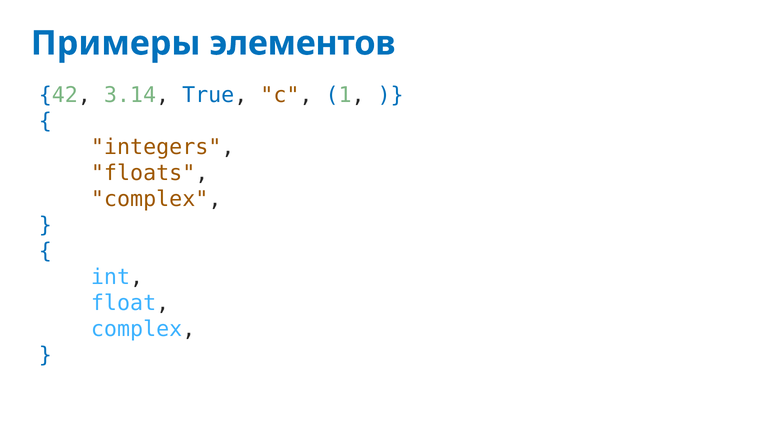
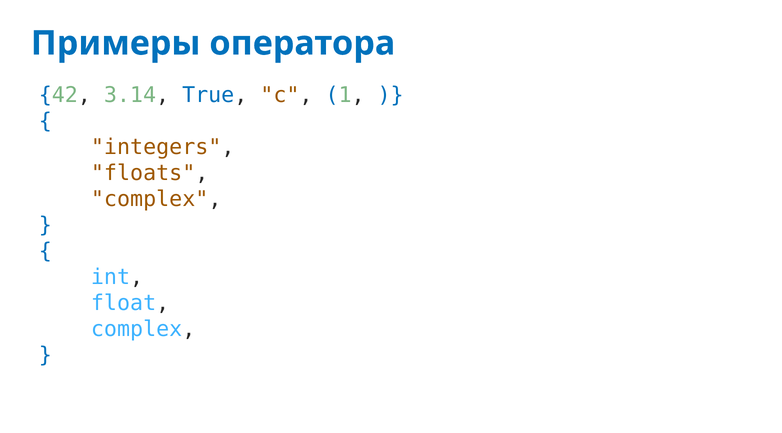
элементов: элементов -> оператора
